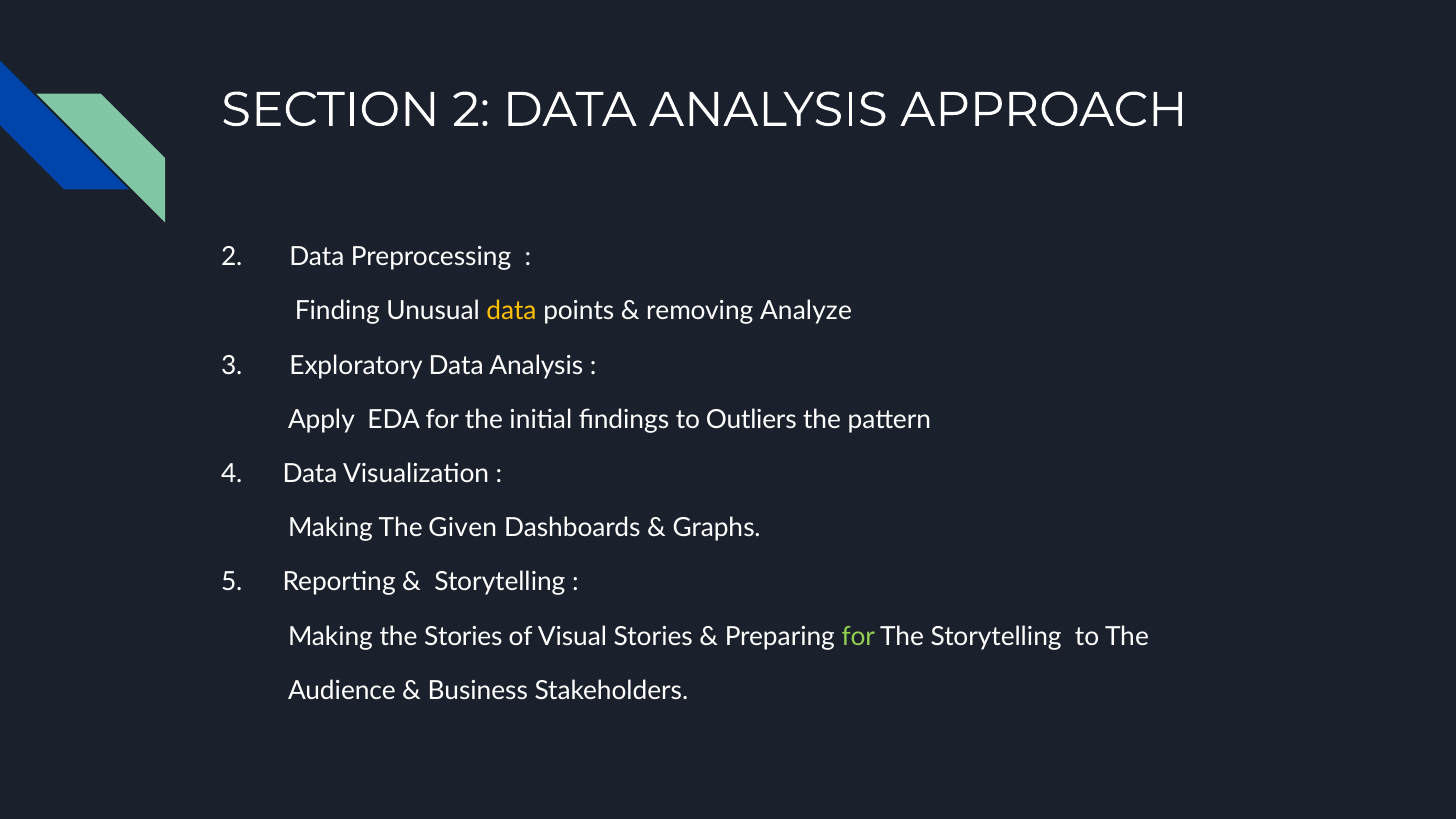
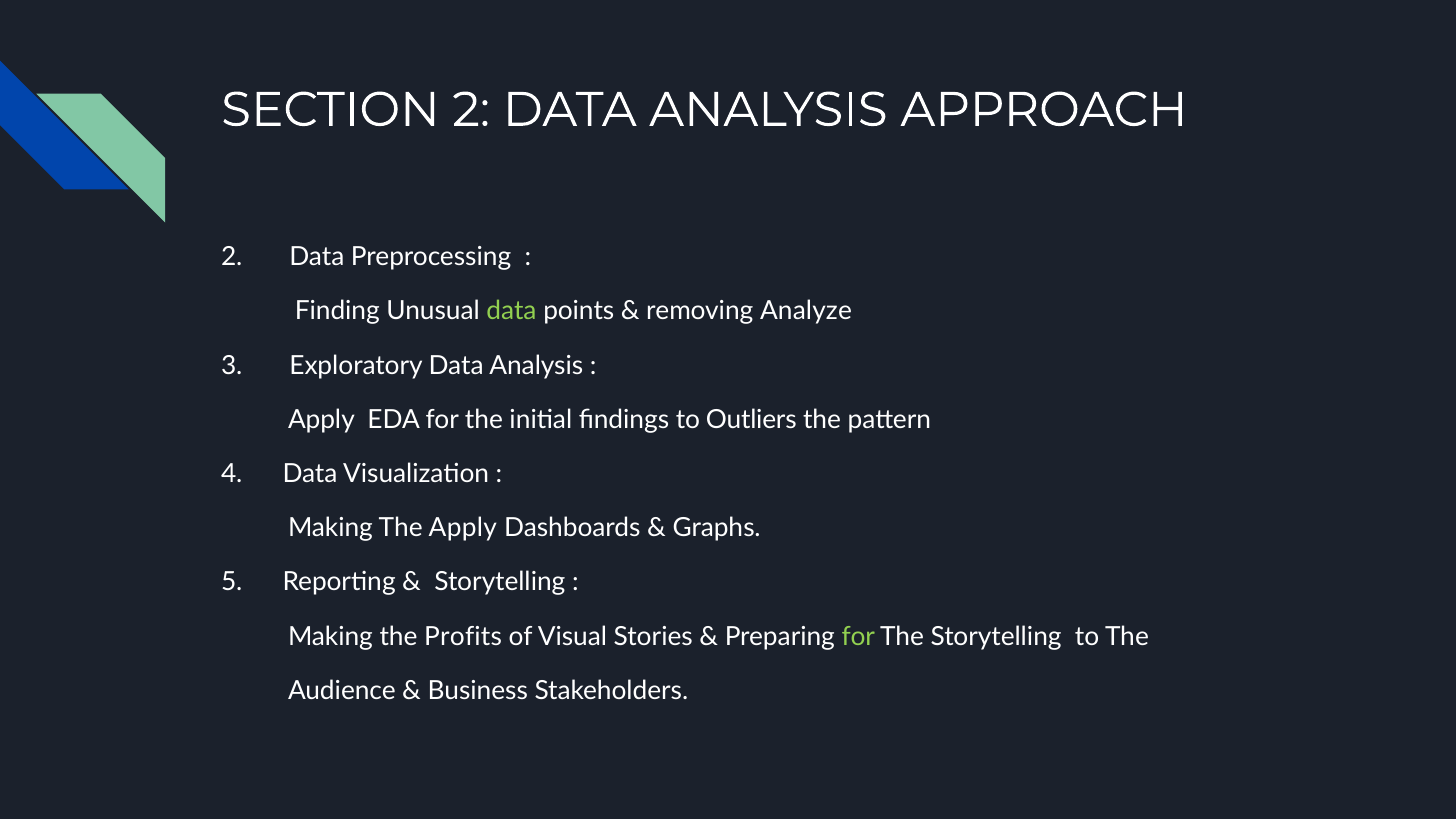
data at (511, 311) colour: yellow -> light green
The Given: Given -> Apply
the Stories: Stories -> Profits
